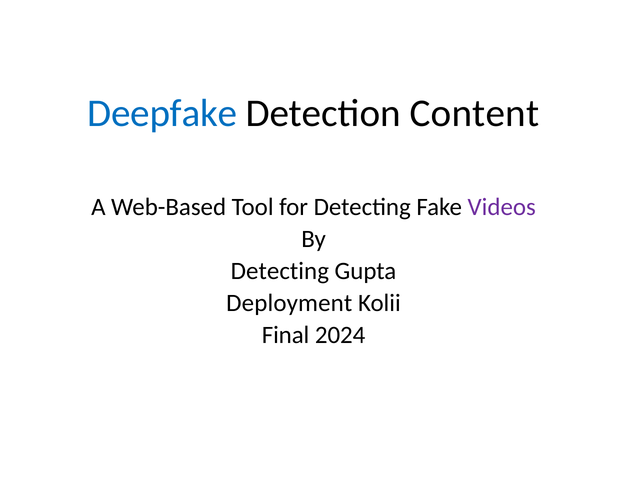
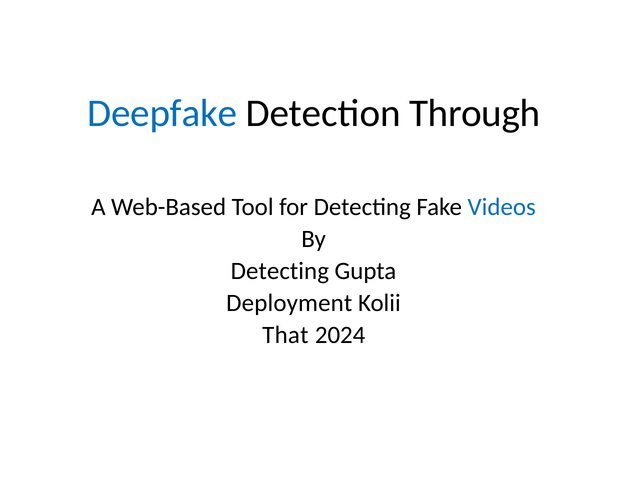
Content: Content -> Through
Videos colour: purple -> blue
Final: Final -> That
